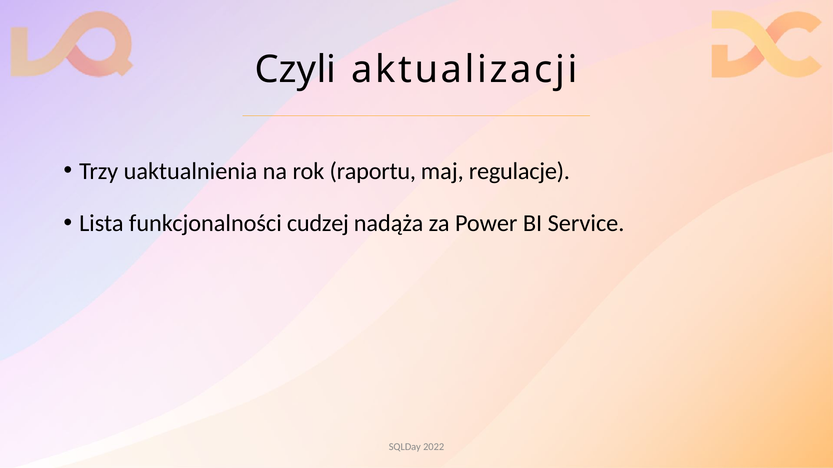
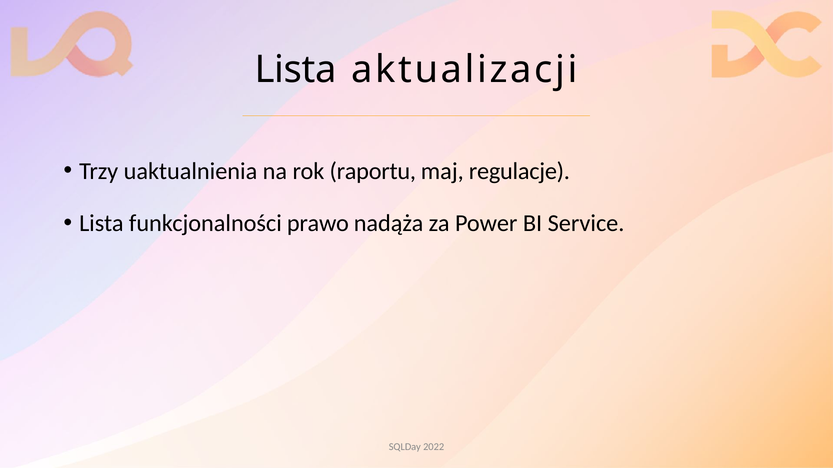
Czyli at (296, 70): Czyli -> Lista
cudzej: cudzej -> prawo
